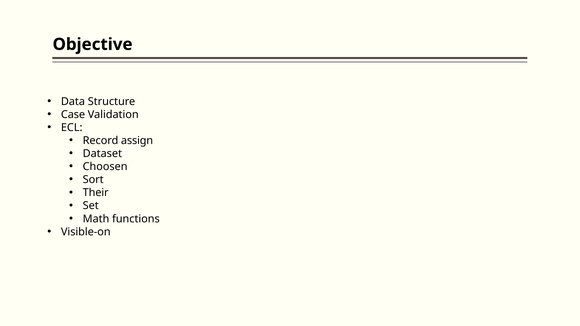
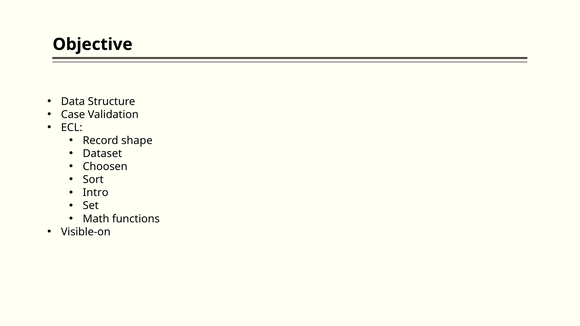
assign: assign -> shape
Their: Their -> Intro
